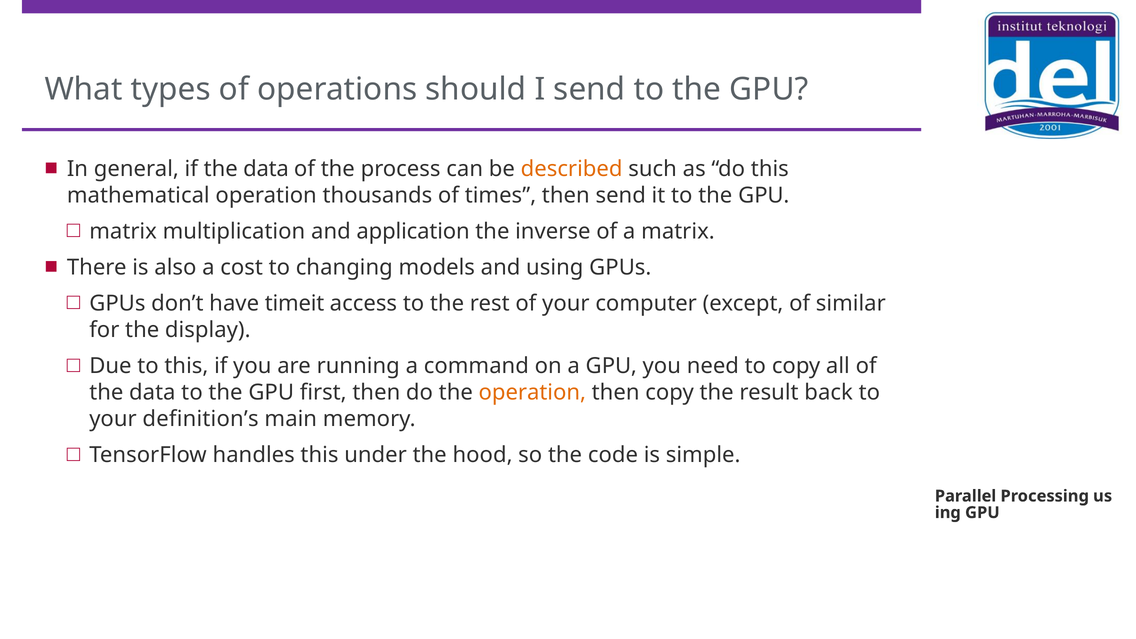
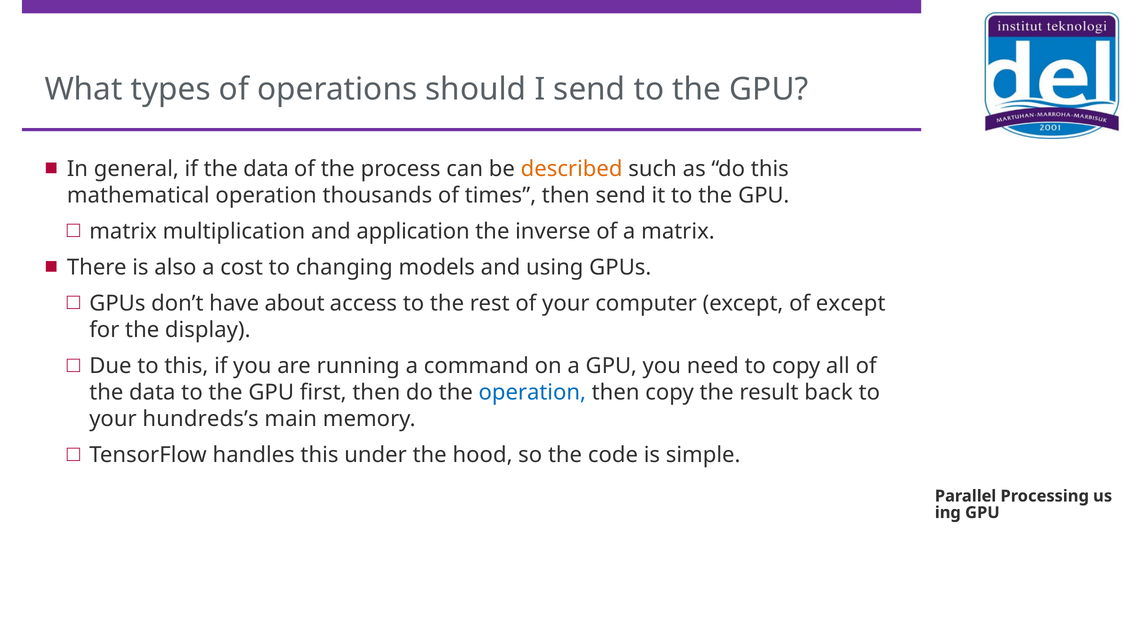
timeit: timeit -> about
of similar: similar -> except
operation at (532, 392) colour: orange -> blue
definition’s: definition’s -> hundreds’s
